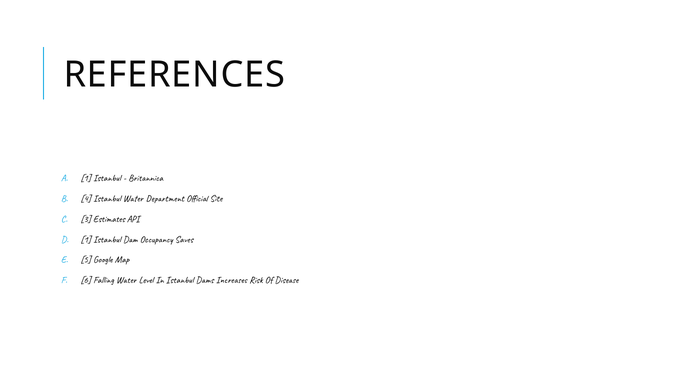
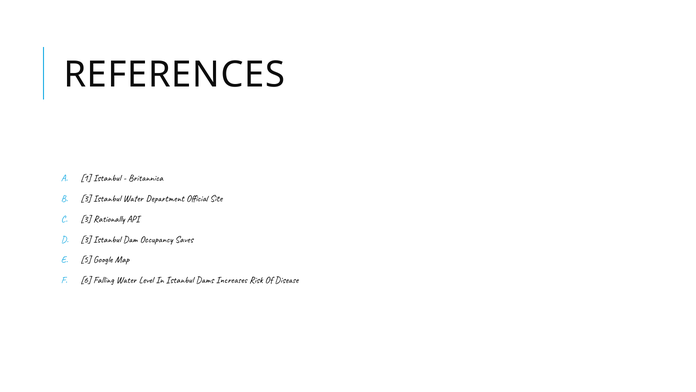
4 at (86, 198): 4 -> 3
Estimates: Estimates -> Rationally
1 at (86, 239): 1 -> 3
